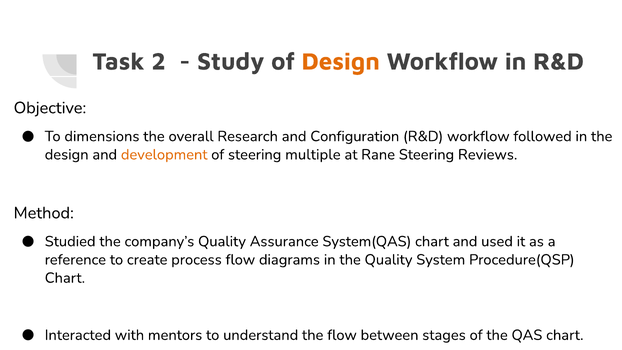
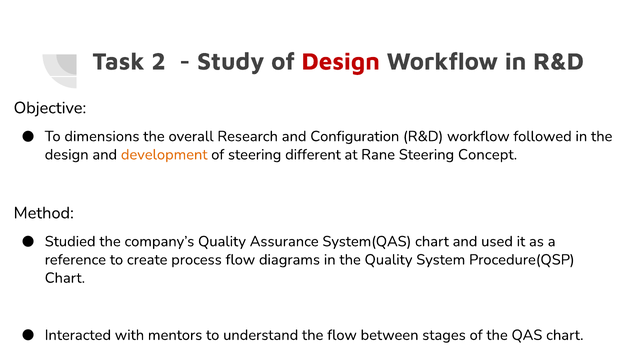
Design at (341, 62) colour: orange -> red
multiple: multiple -> different
Reviews: Reviews -> Concept
